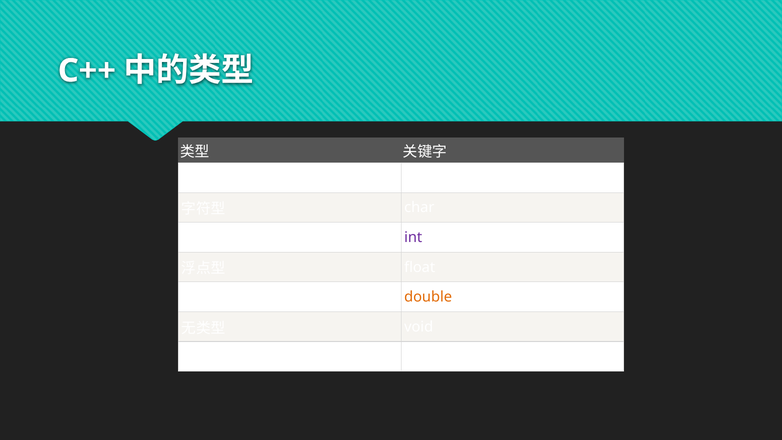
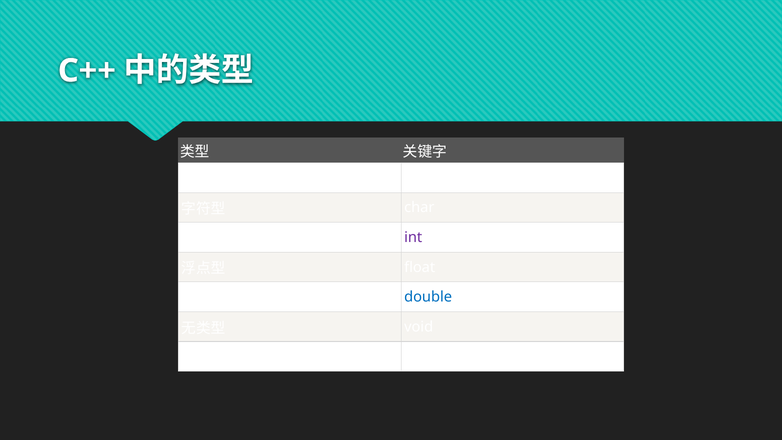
double colour: orange -> blue
